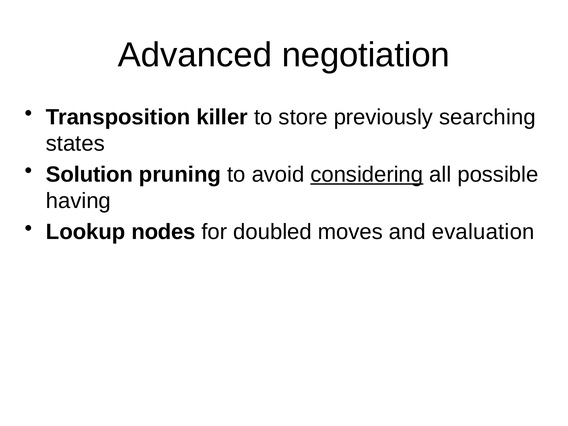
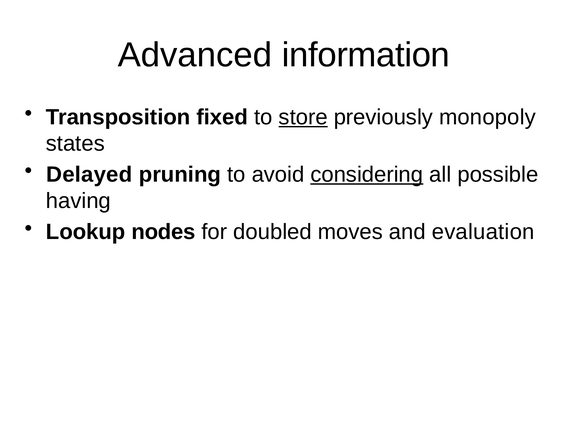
negotiation: negotiation -> information
killer: killer -> fixed
store underline: none -> present
searching: searching -> monopoly
Solution: Solution -> Delayed
